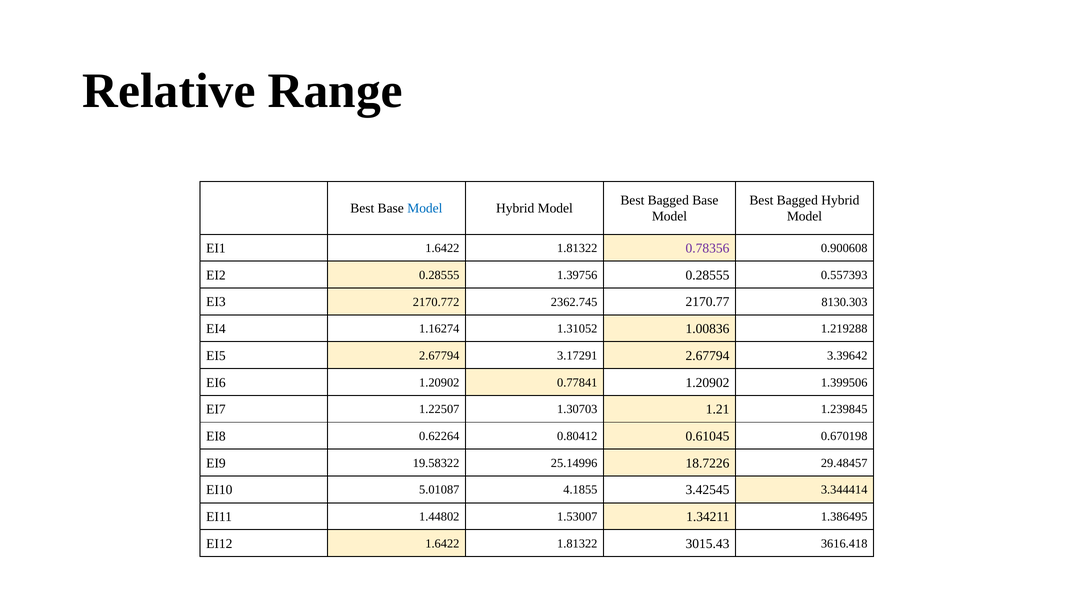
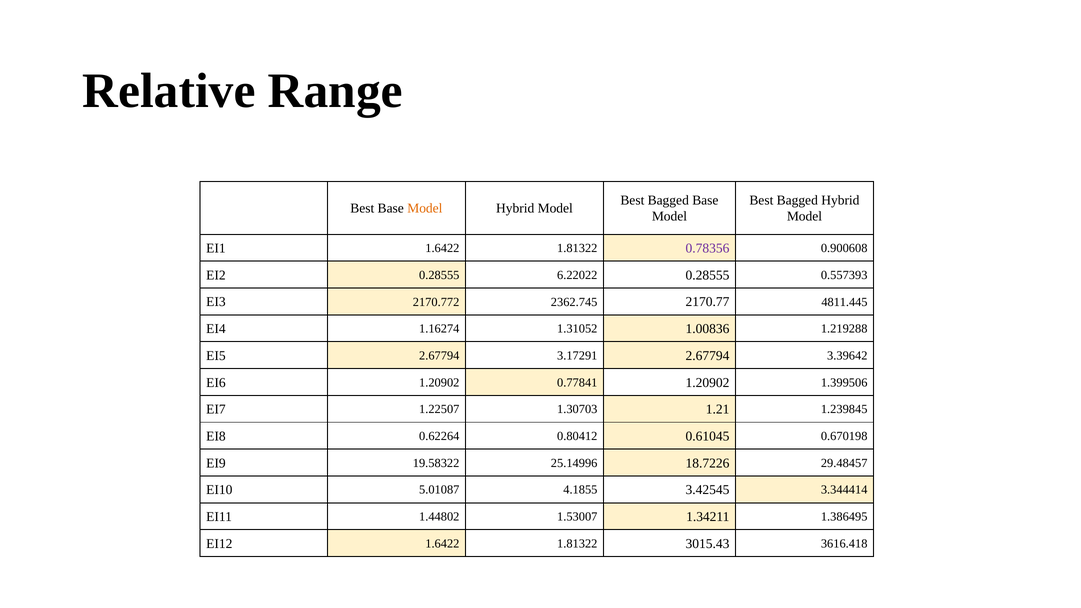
Model at (425, 208) colour: blue -> orange
1.39756: 1.39756 -> 6.22022
8130.303: 8130.303 -> 4811.445
